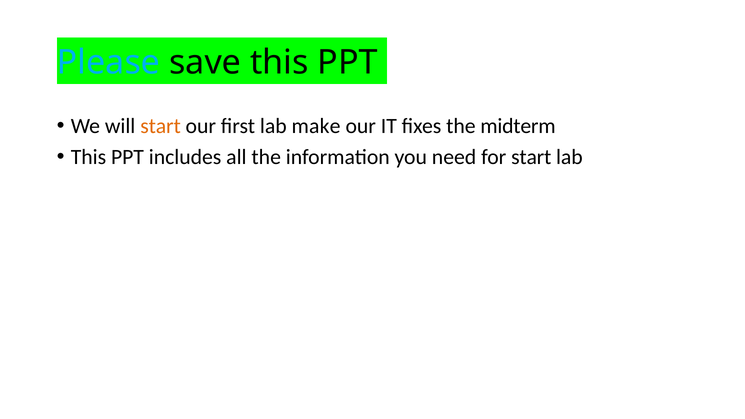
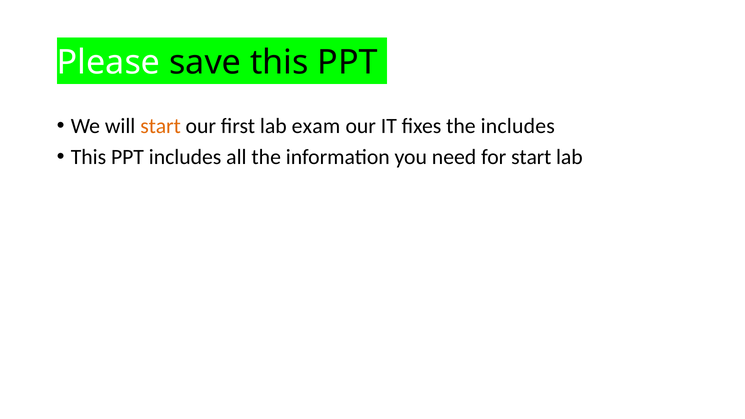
Please colour: light blue -> white
make: make -> exam
the midterm: midterm -> includes
